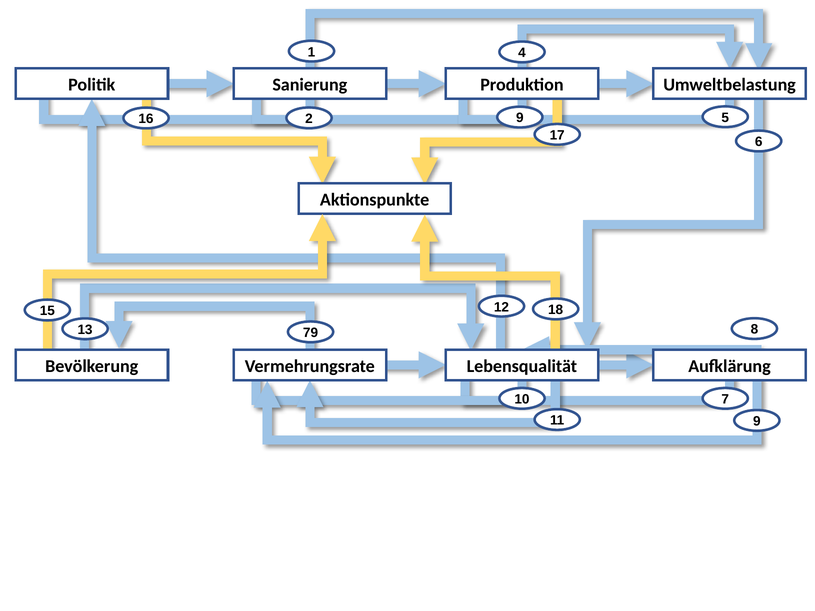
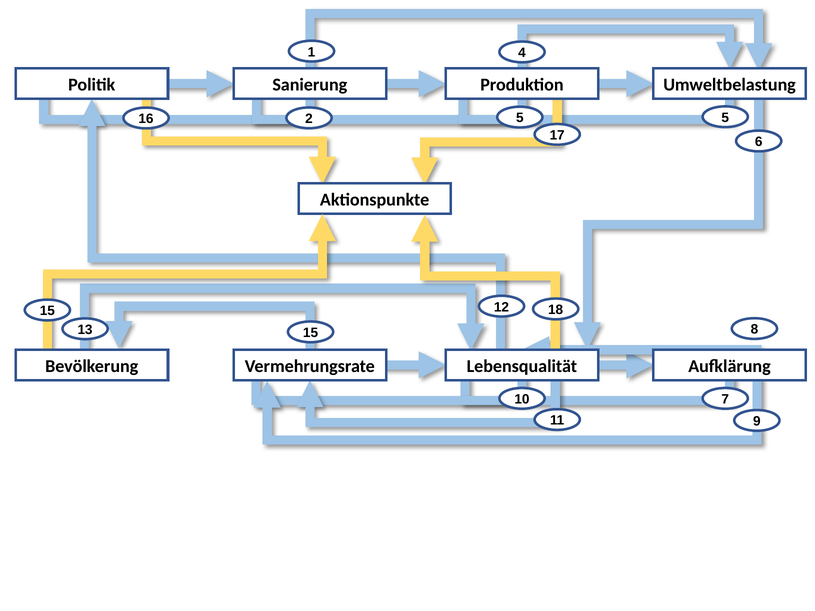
2 9: 9 -> 5
13 79: 79 -> 15
